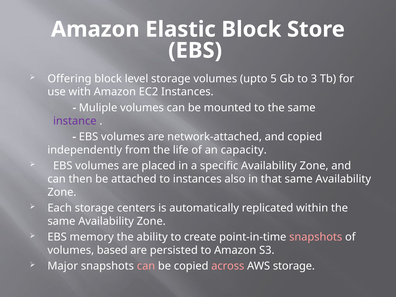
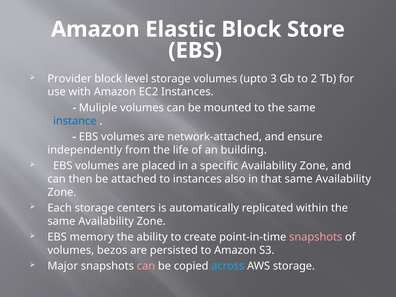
Offering: Offering -> Provider
5: 5 -> 3
3: 3 -> 2
instance colour: purple -> blue
and copied: copied -> ensure
capacity: capacity -> building
based: based -> bezos
across colour: pink -> light blue
